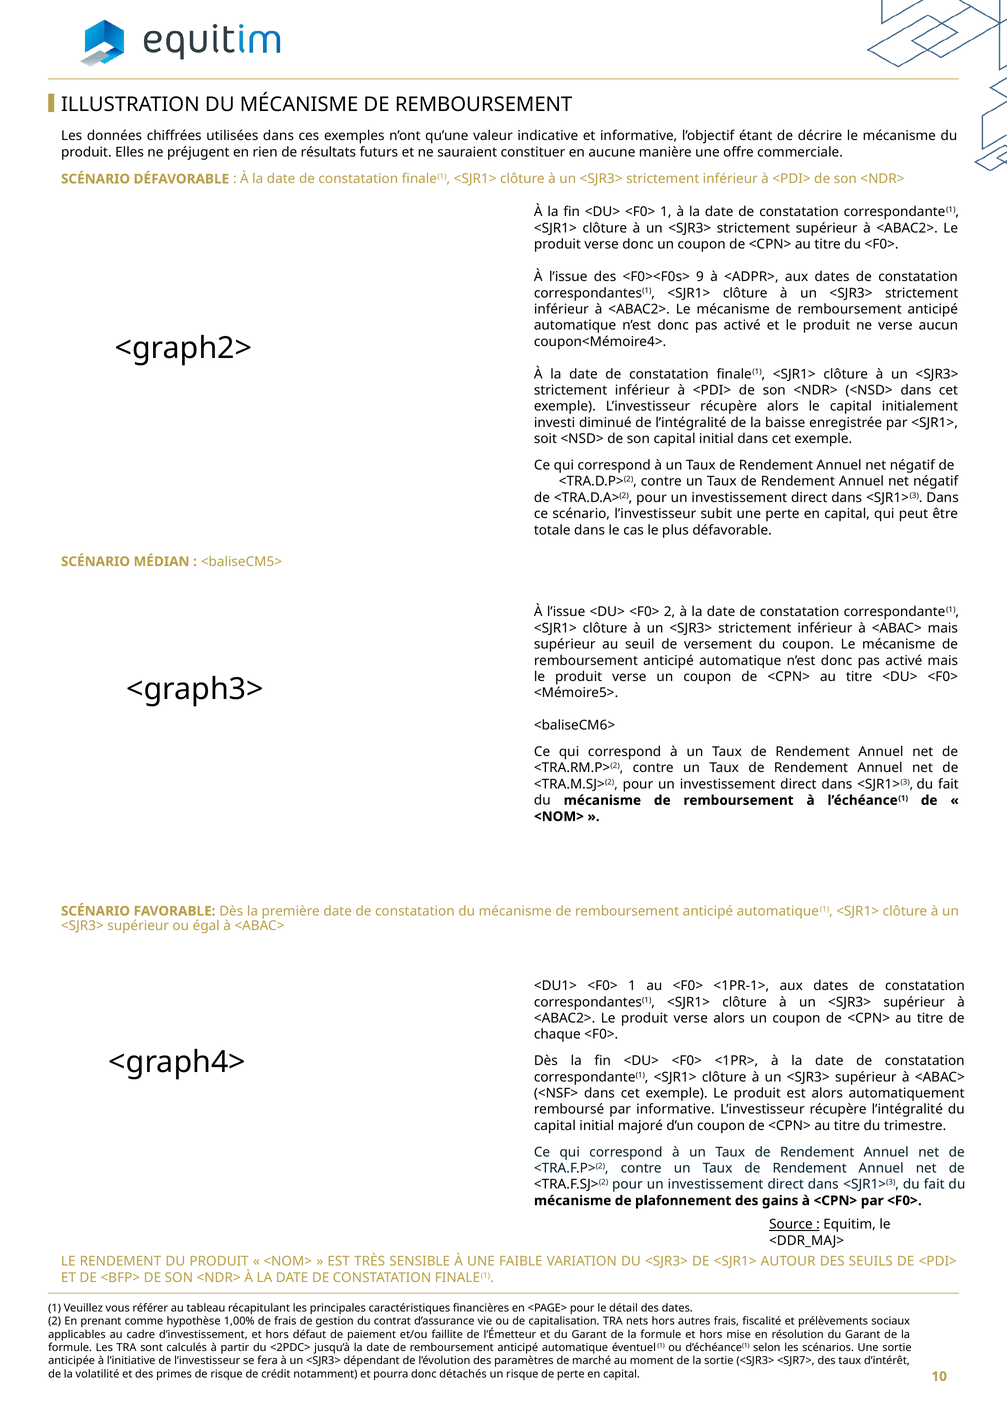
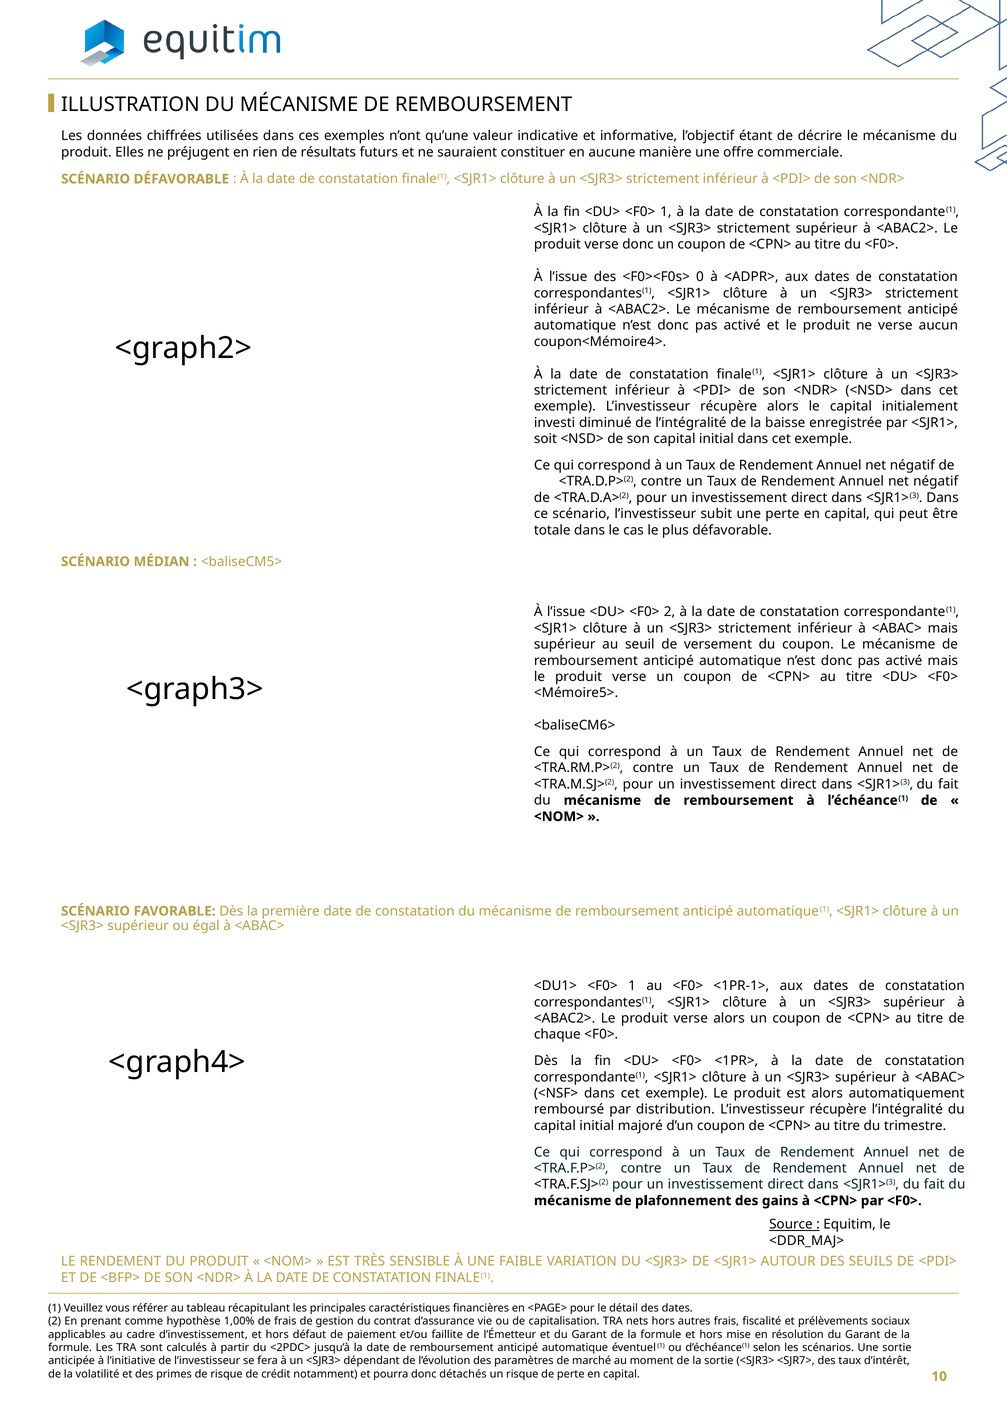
9: 9 -> 0
par informative: informative -> distribution
